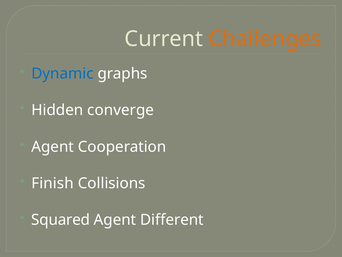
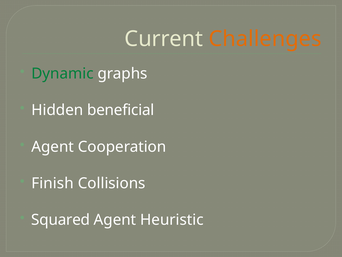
Dynamic colour: blue -> green
converge: converge -> beneficial
Different: Different -> Heuristic
